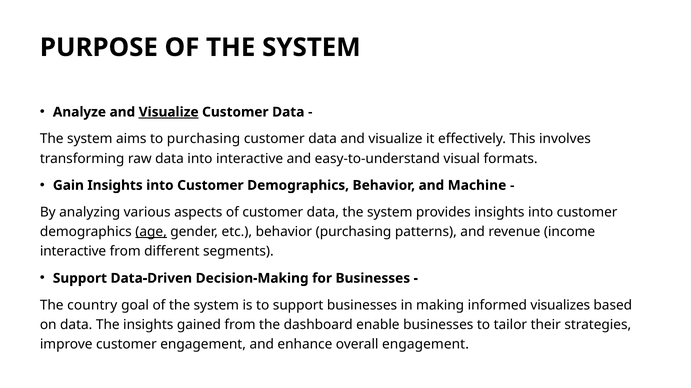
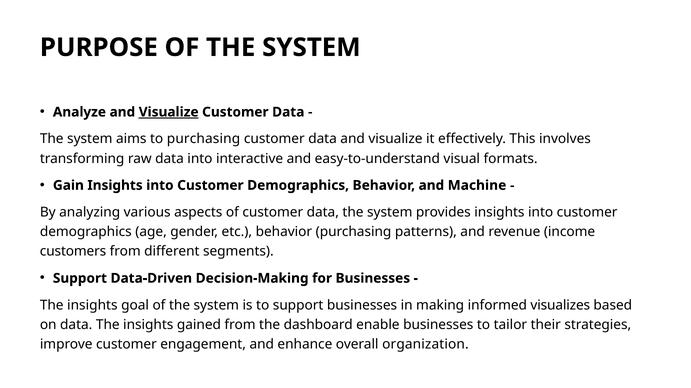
age underline: present -> none
interactive at (73, 252): interactive -> customers
country at (92, 306): country -> insights
overall engagement: engagement -> organization
